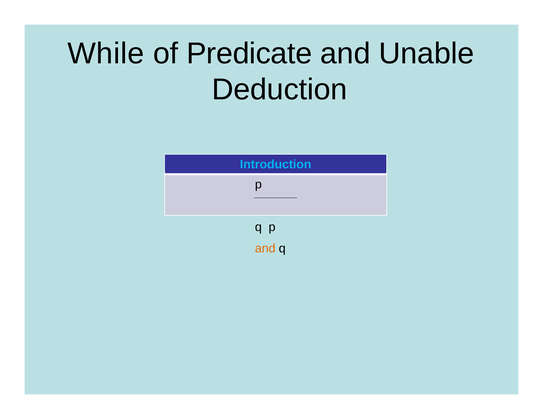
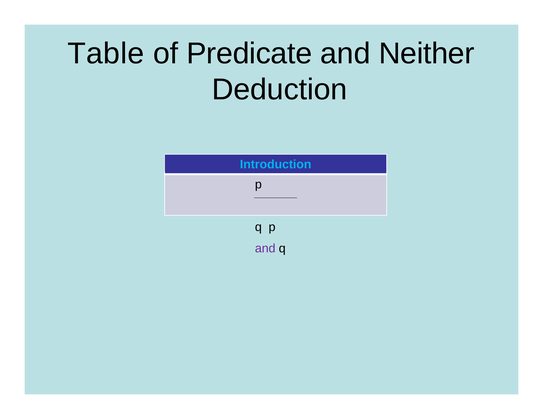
While: While -> Table
Unable: Unable -> Neither
and at (265, 249) colour: orange -> purple
